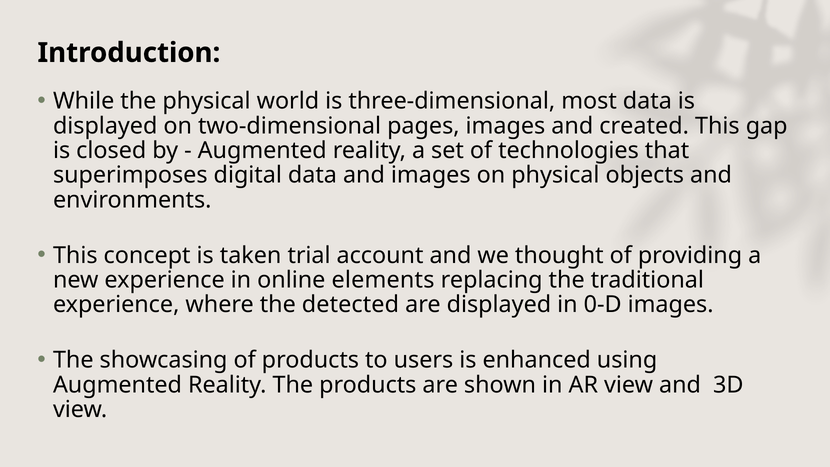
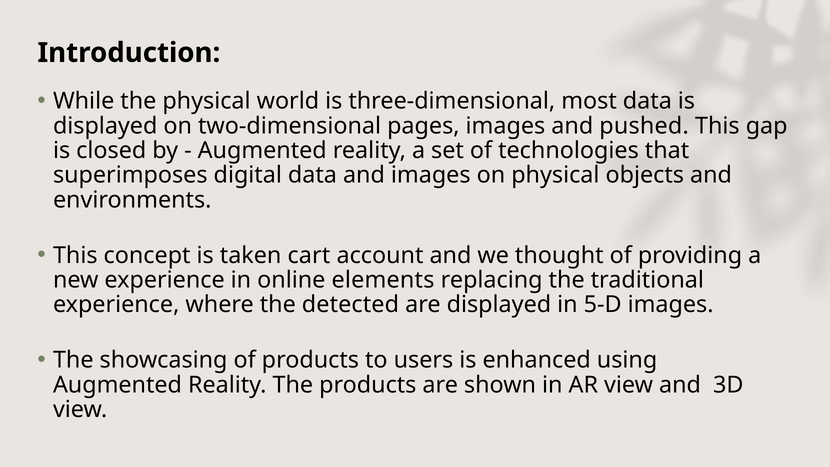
created: created -> pushed
trial: trial -> cart
0-D: 0-D -> 5-D
